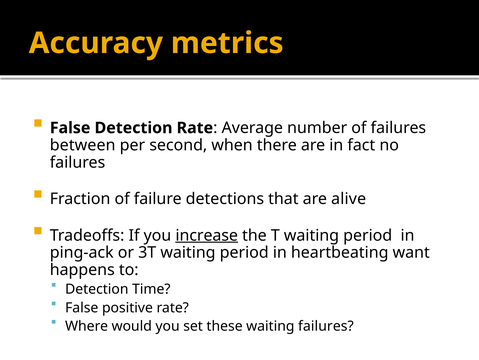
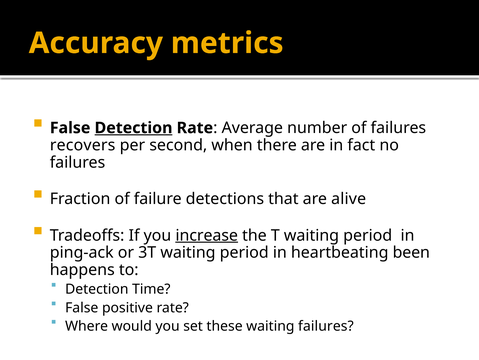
Detection at (134, 128) underline: none -> present
between: between -> recovers
want: want -> been
